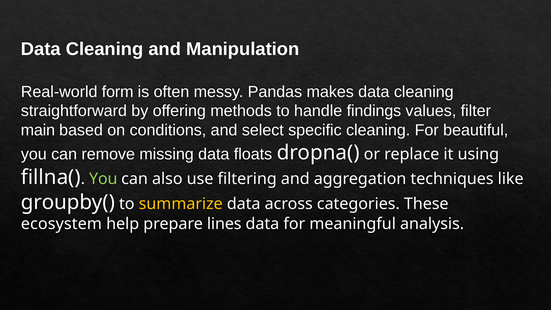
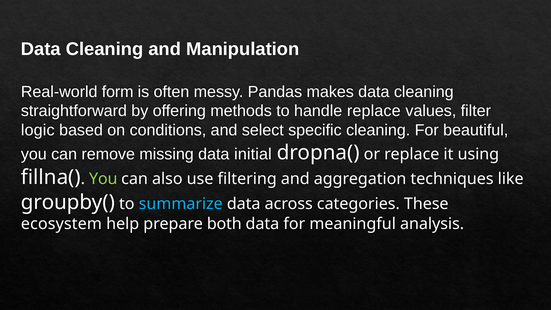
handle findings: findings -> replace
main: main -> logic
floats: floats -> initial
summarize colour: yellow -> light blue
lines: lines -> both
